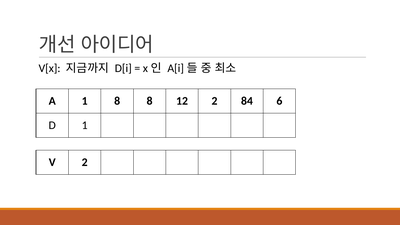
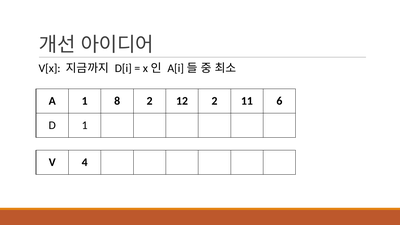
8 8: 8 -> 2
84: 84 -> 11
V 2: 2 -> 4
